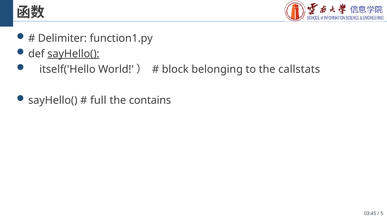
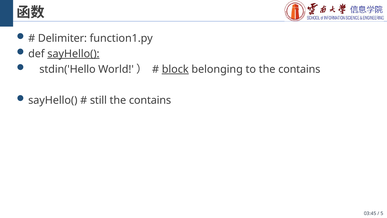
itself('Hello: itself('Hello -> stdin('Hello
block underline: none -> present
to the callstats: callstats -> contains
full: full -> still
